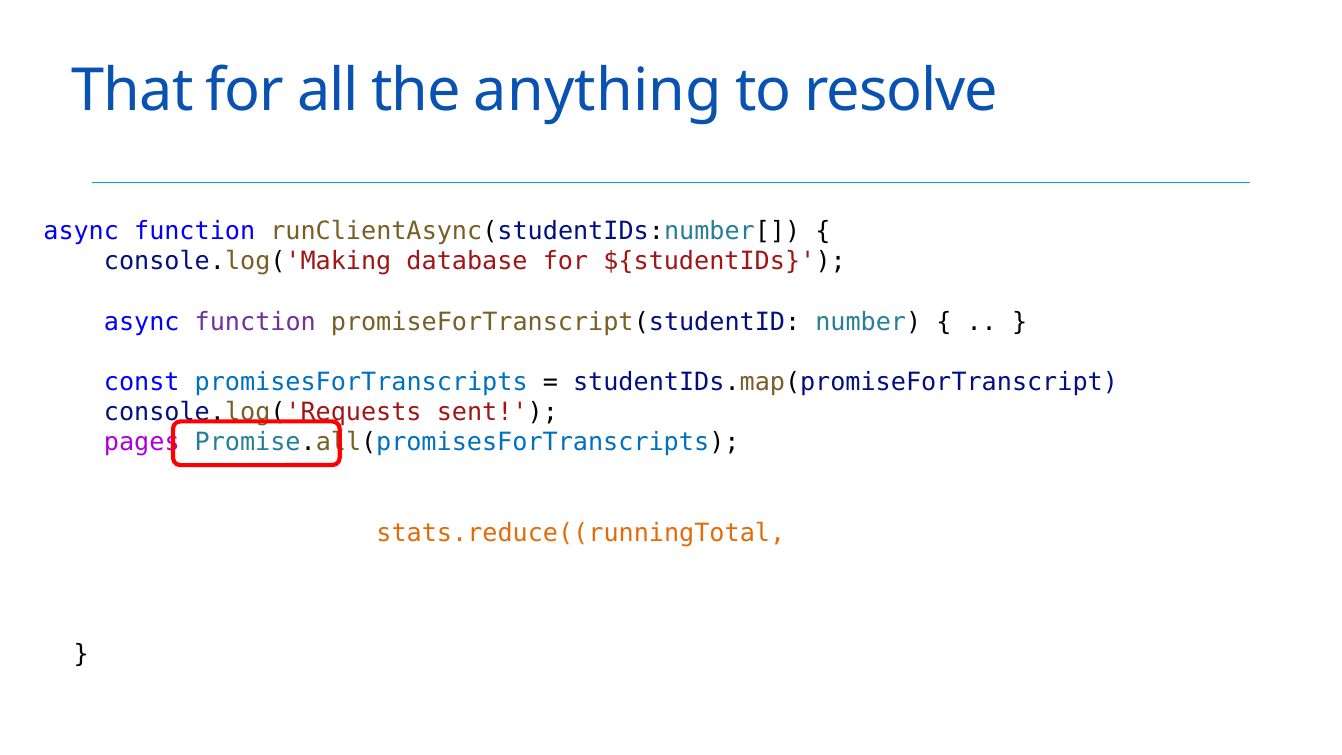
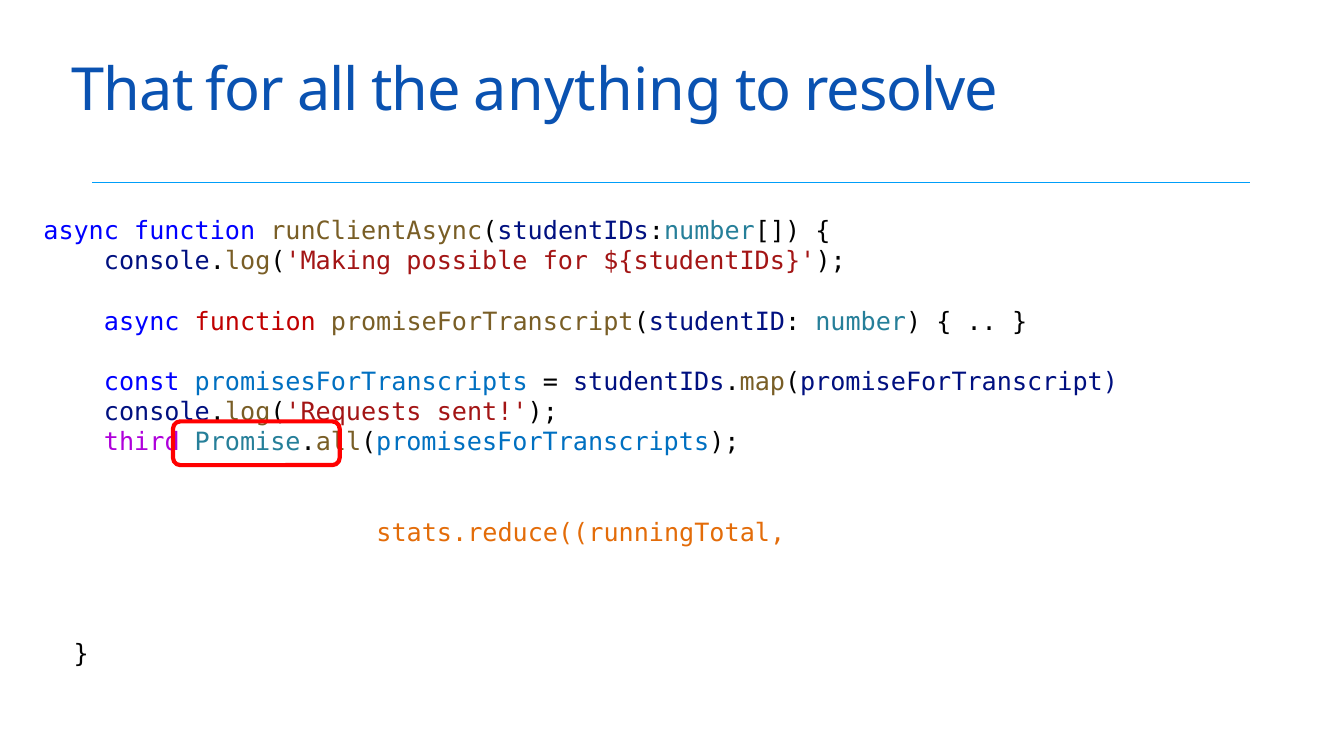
database: database -> possible
function at (255, 322) colour: purple -> red
pages: pages -> third
